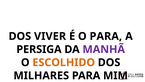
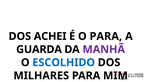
VIVER: VIVER -> ACHEI
PERSIGA: PERSIGA -> GUARDA
ESCOLHIDO colour: orange -> blue
